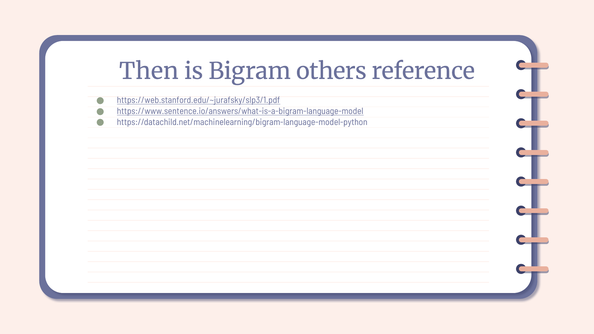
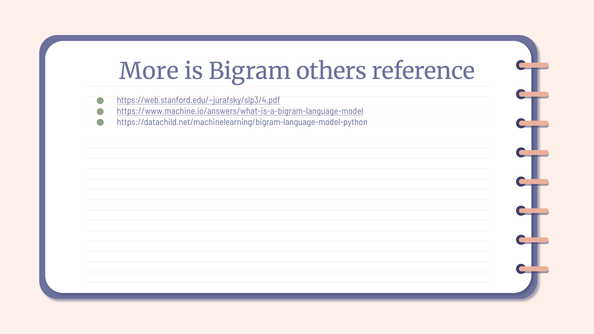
Then: Then -> More
https://web.stanford.edu/~jurafsky/slp3/1.pdf: https://web.stanford.edu/~jurafsky/slp3/1.pdf -> https://web.stanford.edu/~jurafsky/slp3/4.pdf
https://www.sentence.io/answers/what-is-a-bigram-language-model: https://www.sentence.io/answers/what-is-a-bigram-language-model -> https://www.machine.io/answers/what-is-a-bigram-language-model
